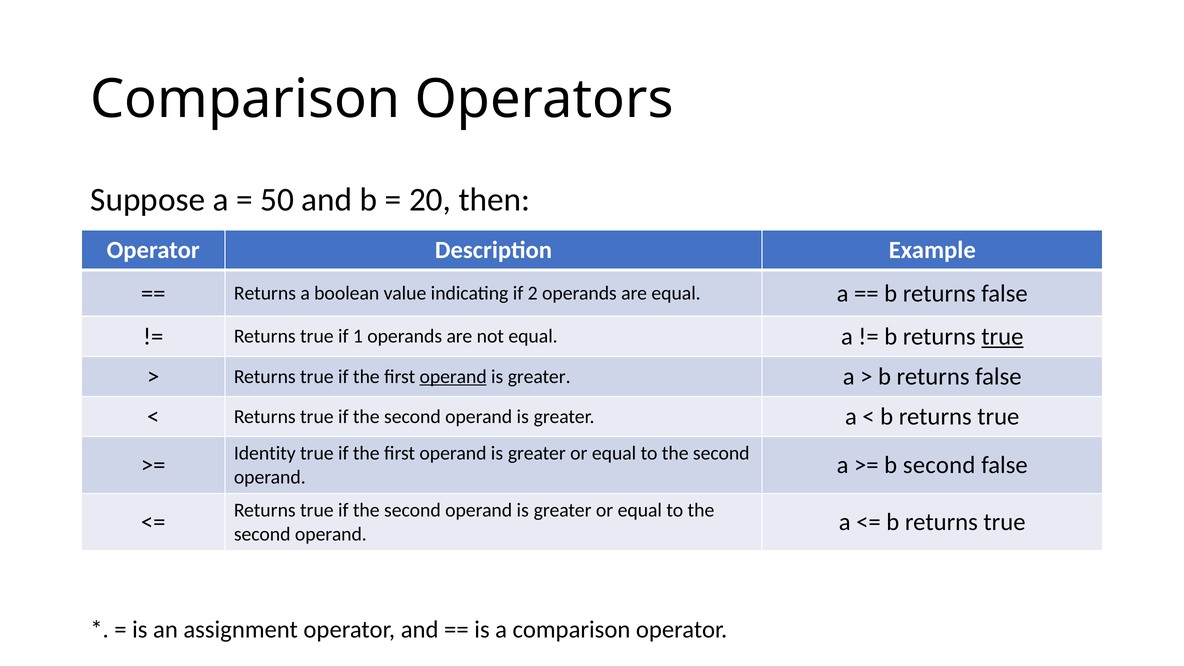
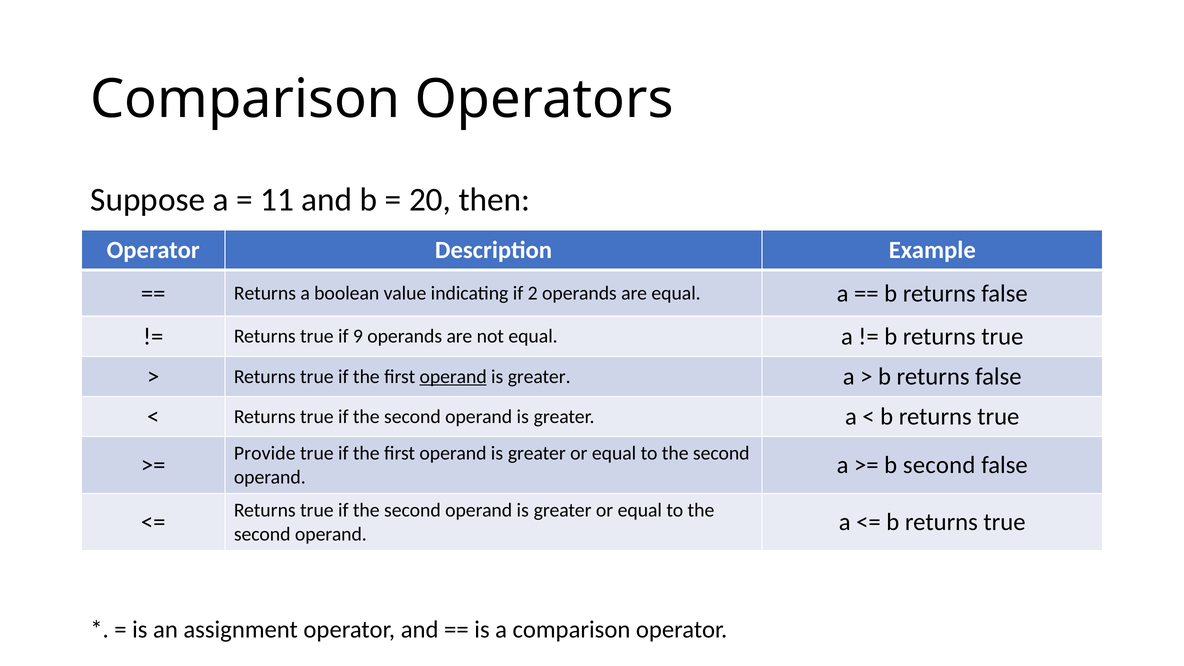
50: 50 -> 11
1: 1 -> 9
true at (1002, 337) underline: present -> none
Identity: Identity -> Provide
